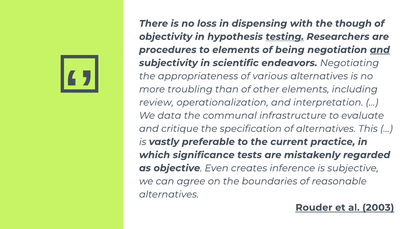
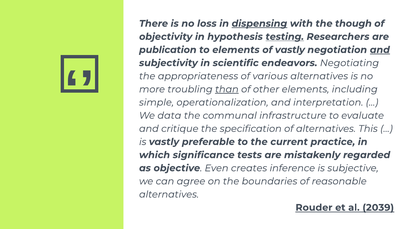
dispensing underline: none -> present
procedures: procedures -> publication
of being: being -> vastly
than underline: none -> present
review: review -> simple
2003: 2003 -> 2039
